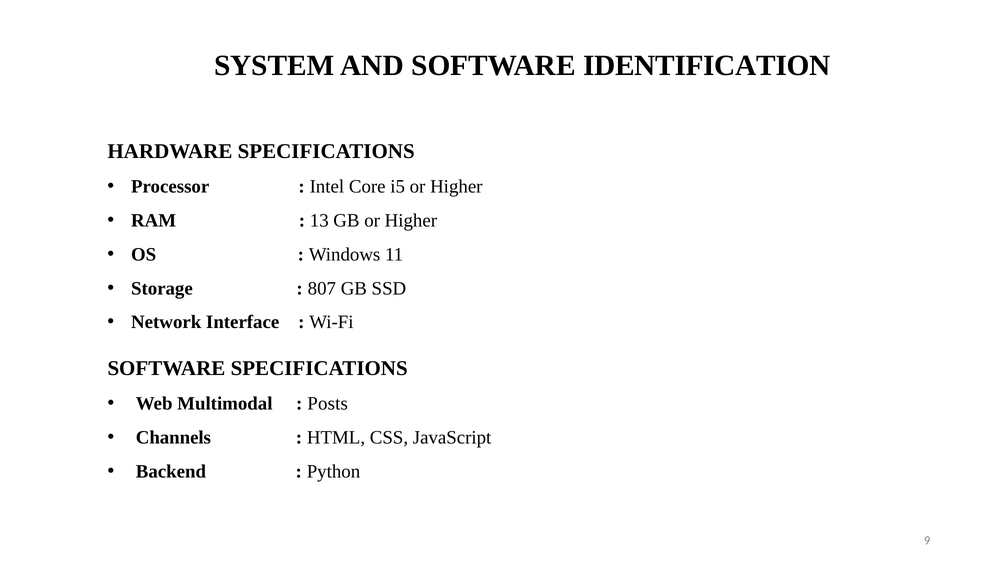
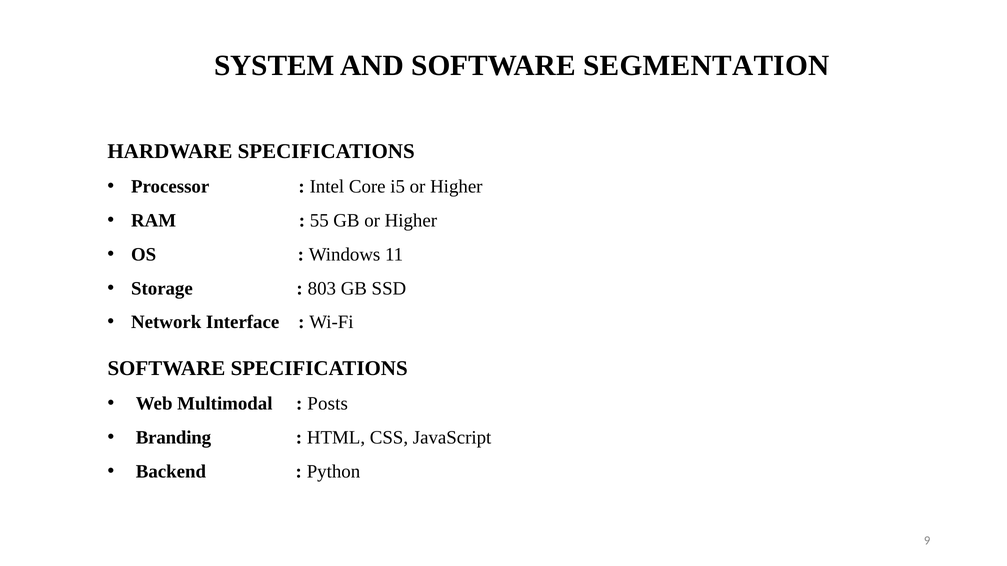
IDENTIFICATION: IDENTIFICATION -> SEGMENTATION
13: 13 -> 55
807: 807 -> 803
Channels: Channels -> Branding
